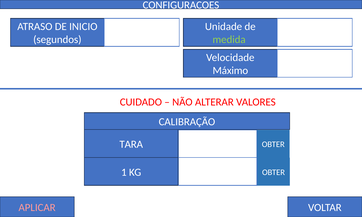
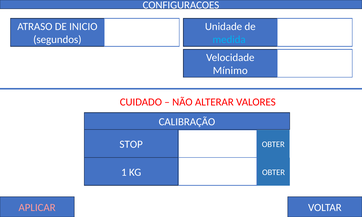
medida colour: light green -> light blue
Máximo: Máximo -> Mínimo
TARA: TARA -> STOP
